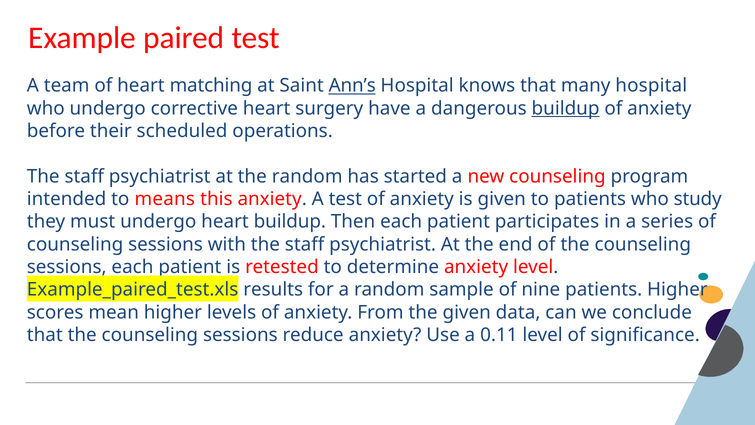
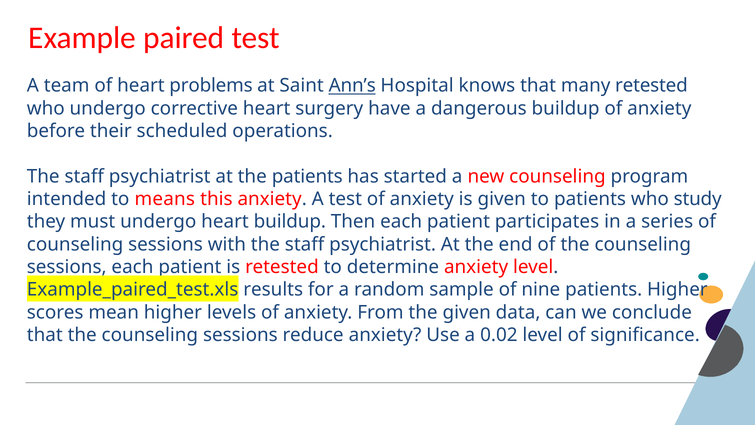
matching: matching -> problems
many hospital: hospital -> retested
buildup at (566, 108) underline: present -> none
the random: random -> patients
0.11: 0.11 -> 0.02
